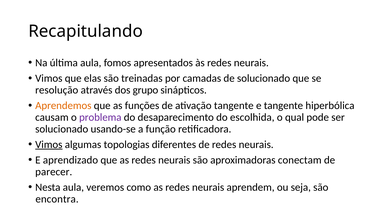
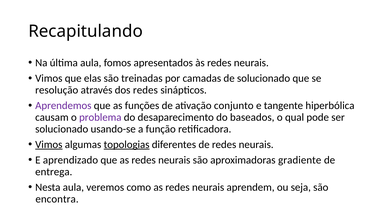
dos grupo: grupo -> redes
Aprendemos colour: orange -> purple
ativação tangente: tangente -> conjunto
escolhida: escolhida -> baseados
topologias underline: none -> present
conectam: conectam -> gradiente
parecer: parecer -> entrega
